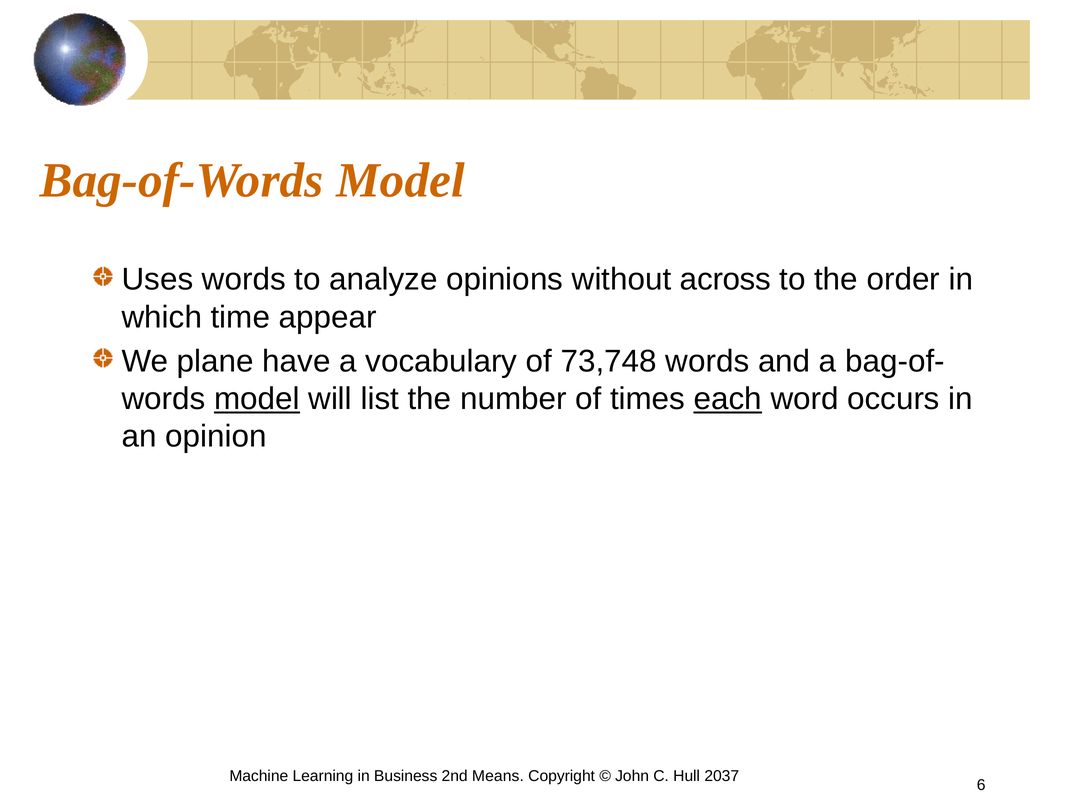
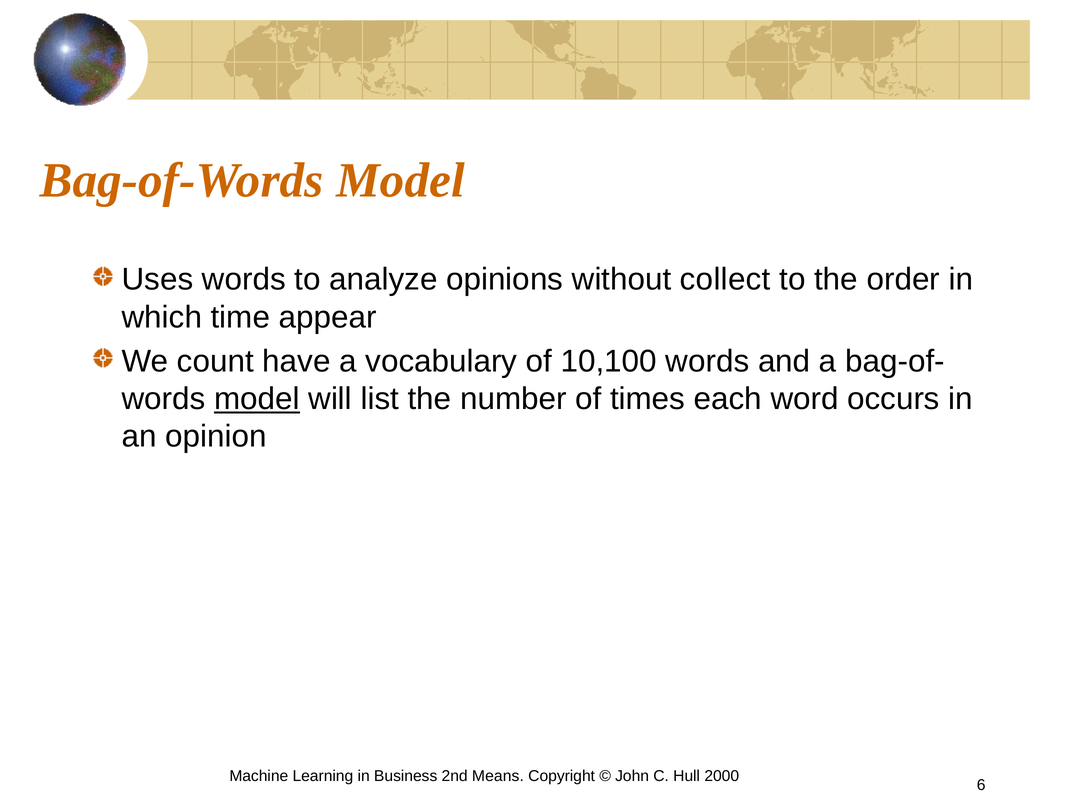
across: across -> collect
plane: plane -> count
73,748: 73,748 -> 10,100
each underline: present -> none
2037: 2037 -> 2000
